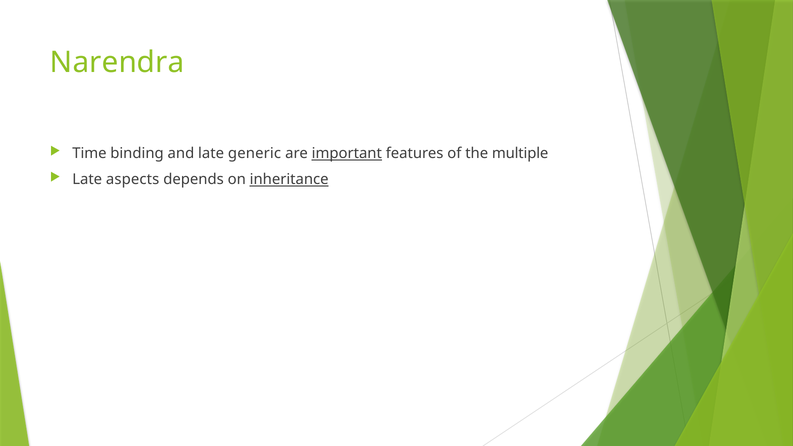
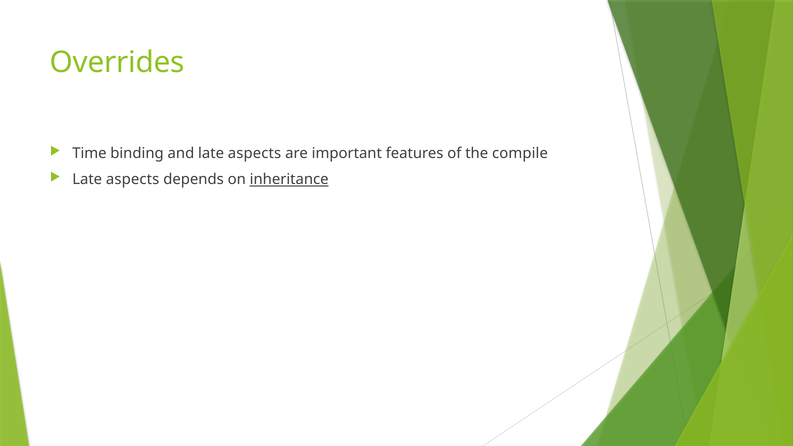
Narendra: Narendra -> Overrides
and late generic: generic -> aspects
important underline: present -> none
multiple: multiple -> compile
